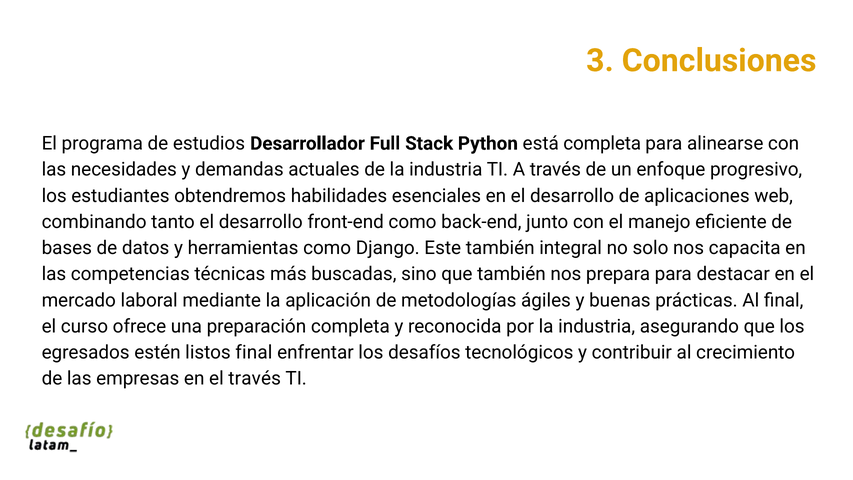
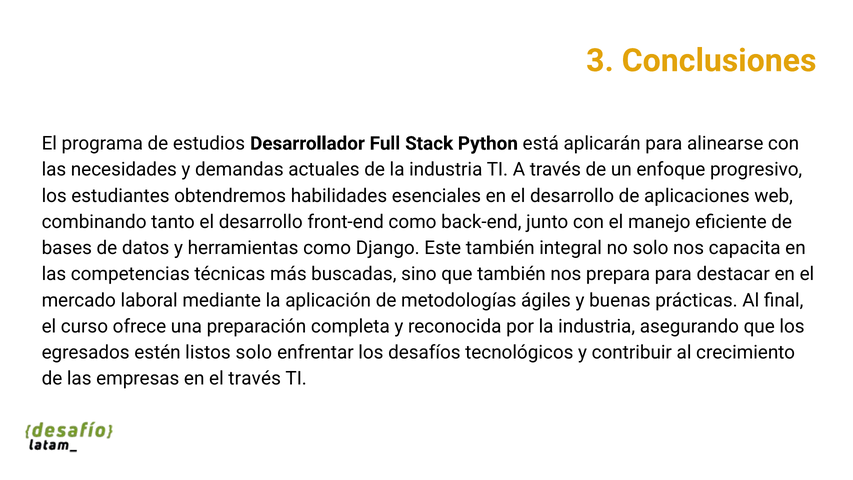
está completa: completa -> aplicarán
listos final: final -> solo
